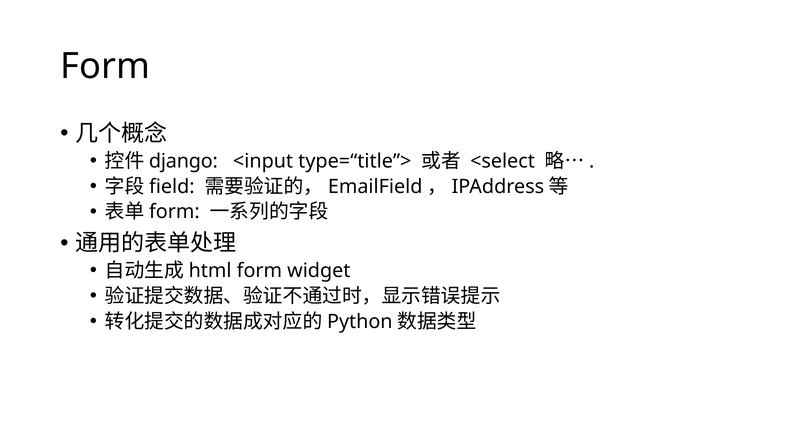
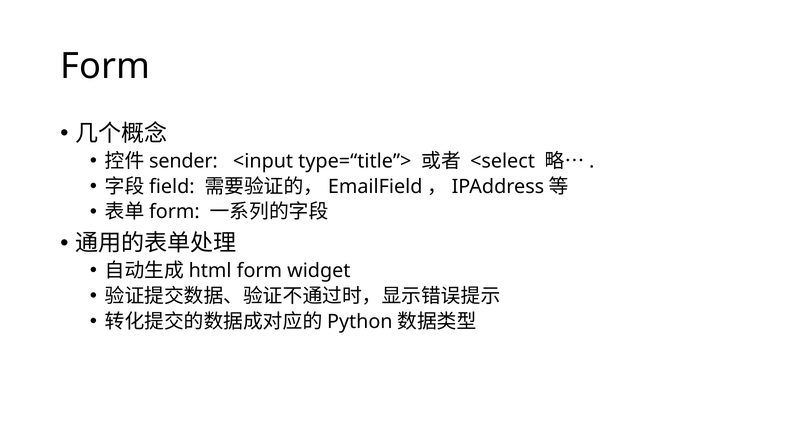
django: django -> sender
